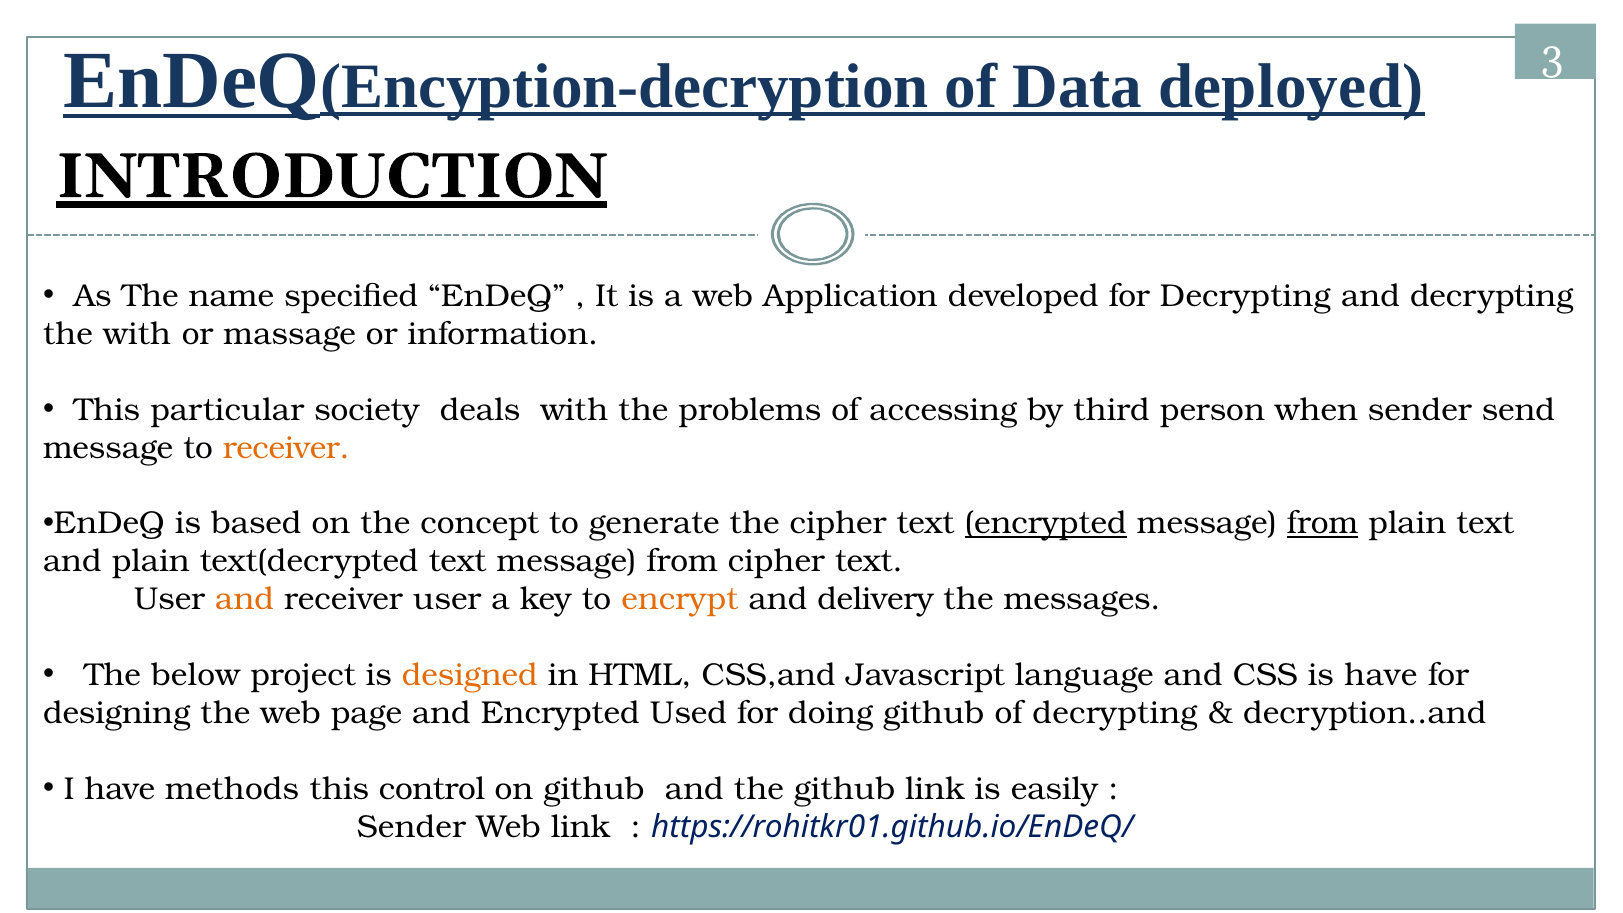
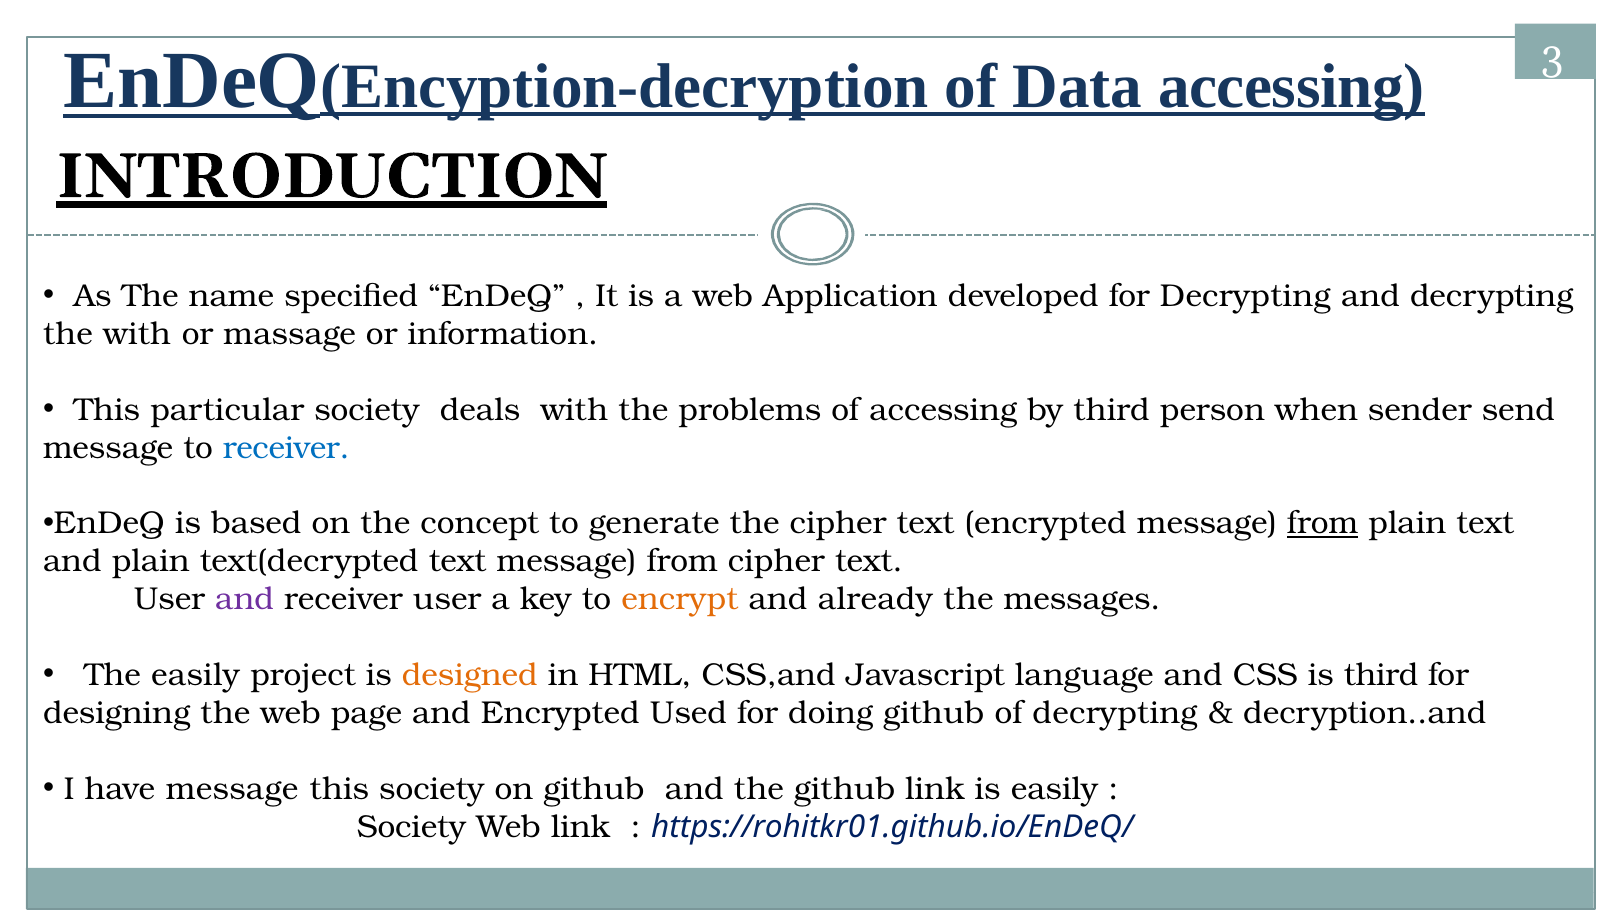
Data deployed: deployed -> accessing
receiver at (286, 448) colour: orange -> blue
encrypted at (1046, 524) underline: present -> none
and at (245, 599) colour: orange -> purple
delivery: delivery -> already
The below: below -> easily
is have: have -> third
have methods: methods -> message
this control: control -> society
Sender at (411, 827): Sender -> Society
